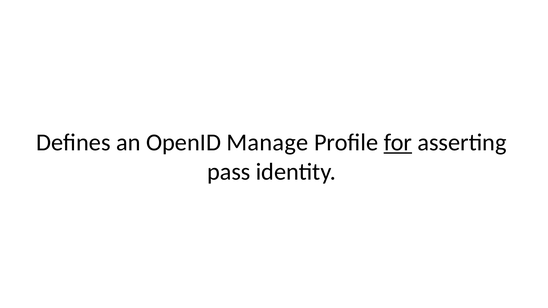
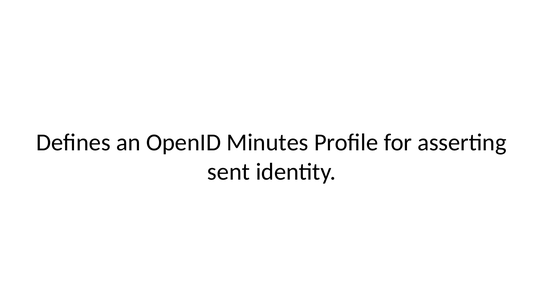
Manage: Manage -> Minutes
for underline: present -> none
pass: pass -> sent
